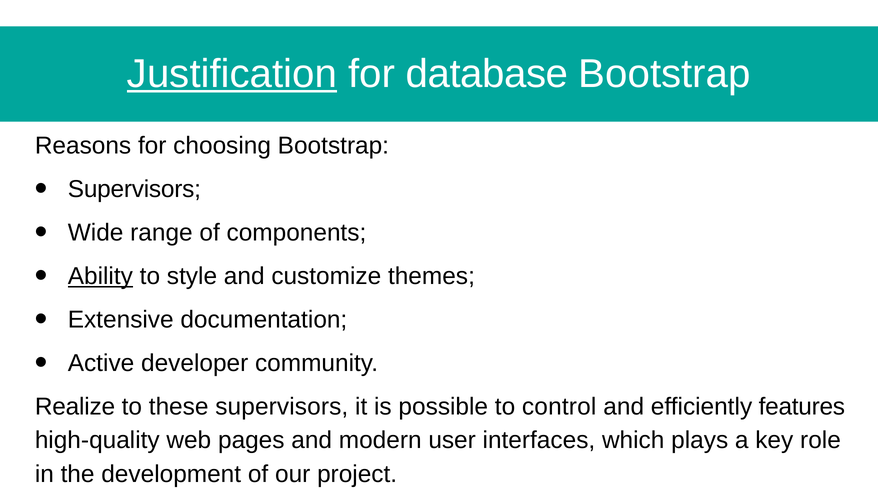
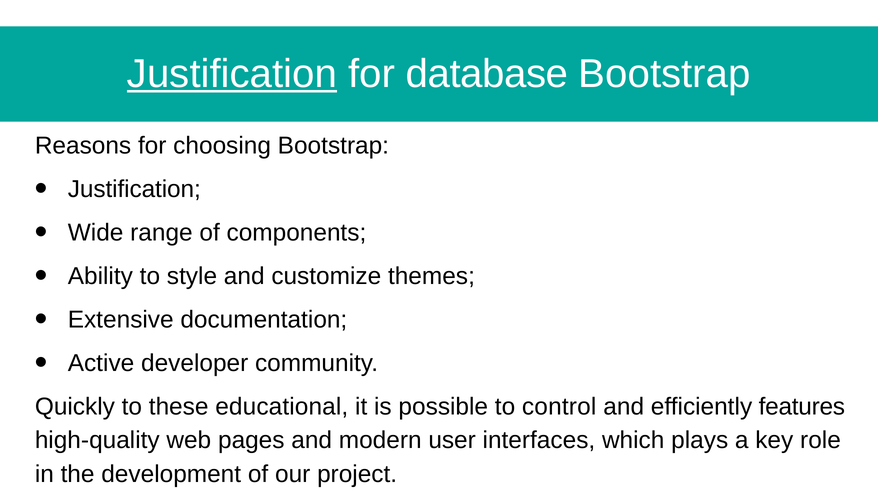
Supervisors at (134, 189): Supervisors -> Justification
Ability underline: present -> none
Realize: Realize -> Quickly
these supervisors: supervisors -> educational
